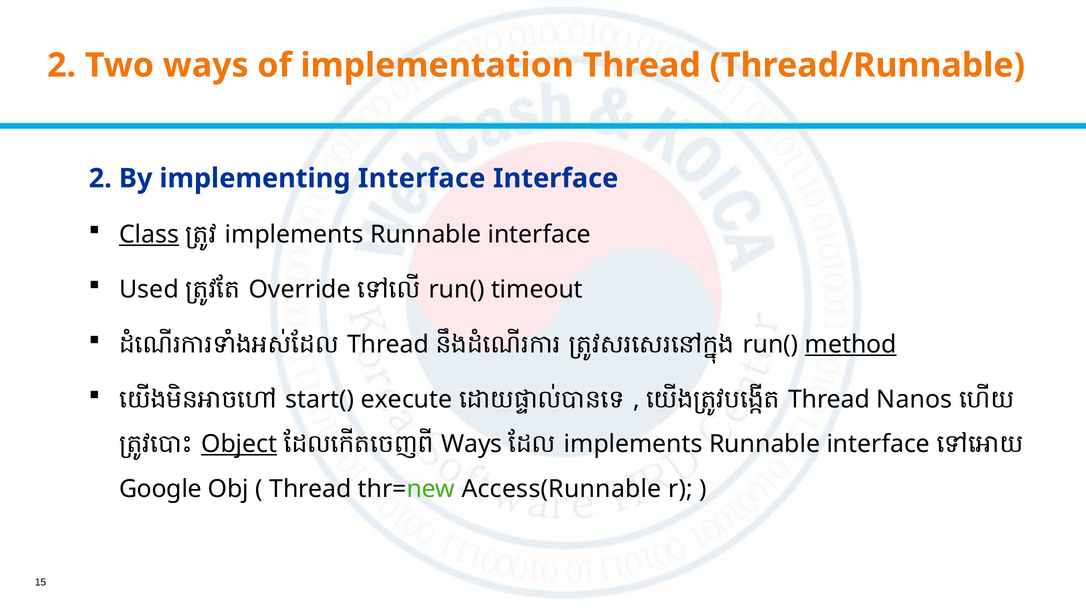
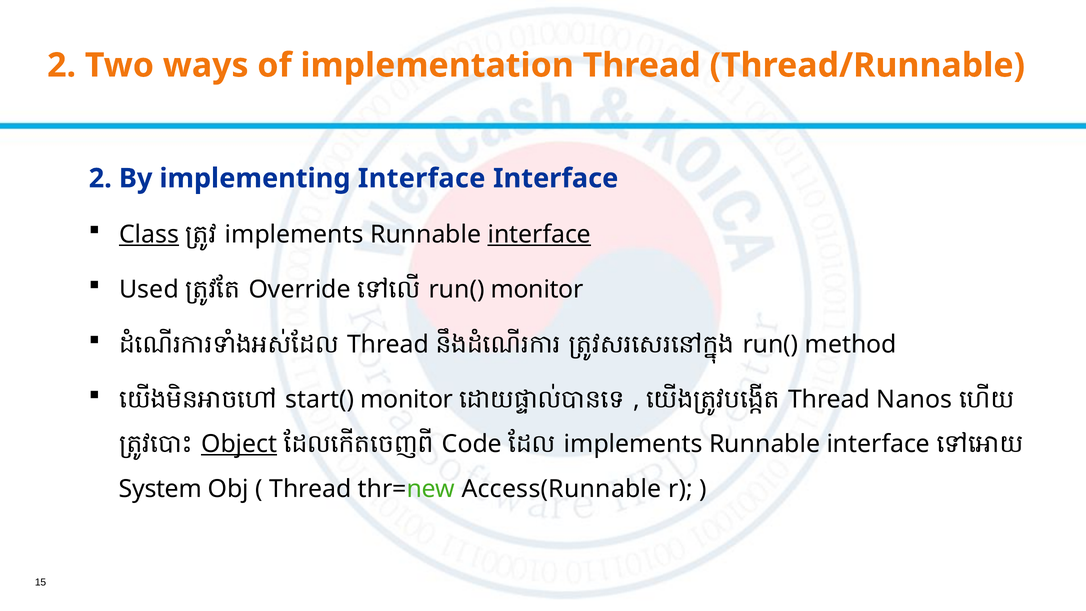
interface at (539, 235) underline: none -> present
run( timeout: timeout -> monitor
method underline: present -> none
start( execute: execute -> monitor
Ways at (472, 444): Ways -> Code
Google: Google -> System
